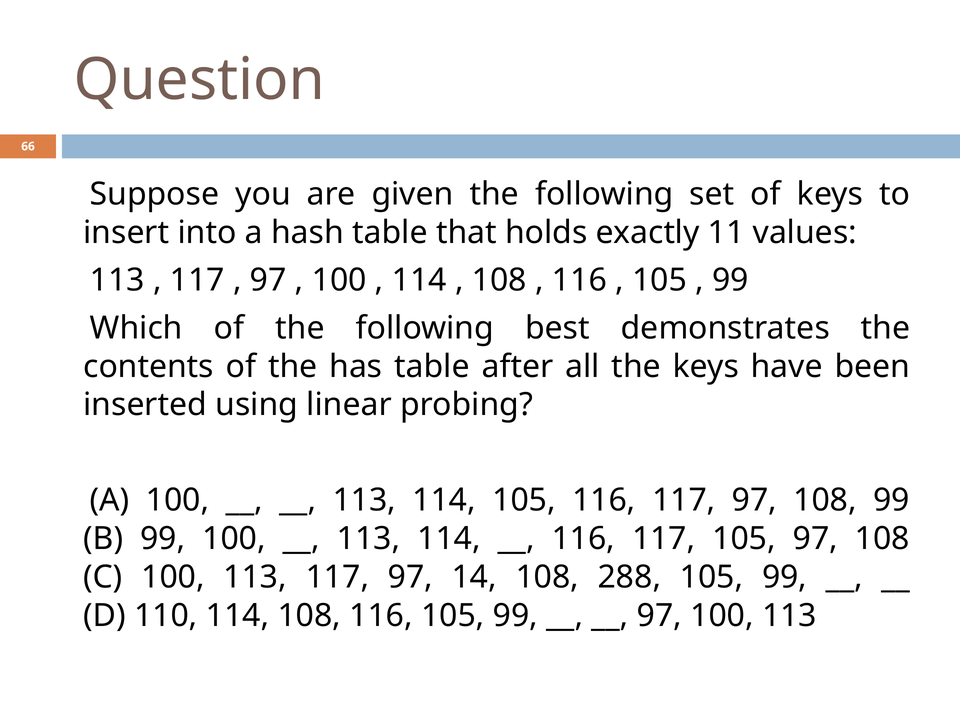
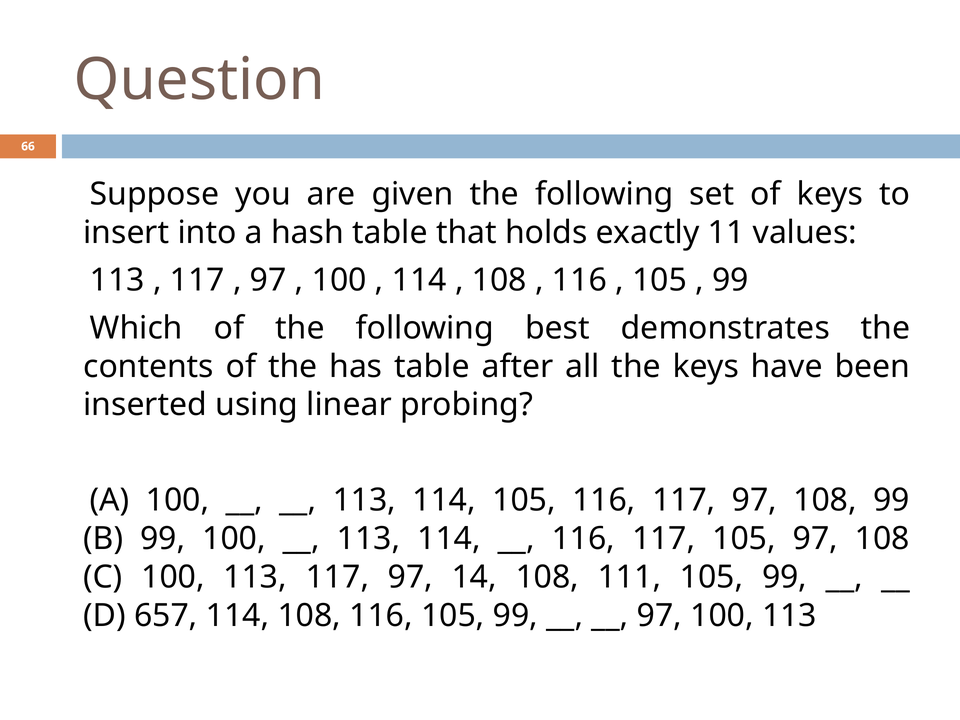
288: 288 -> 111
110: 110 -> 657
